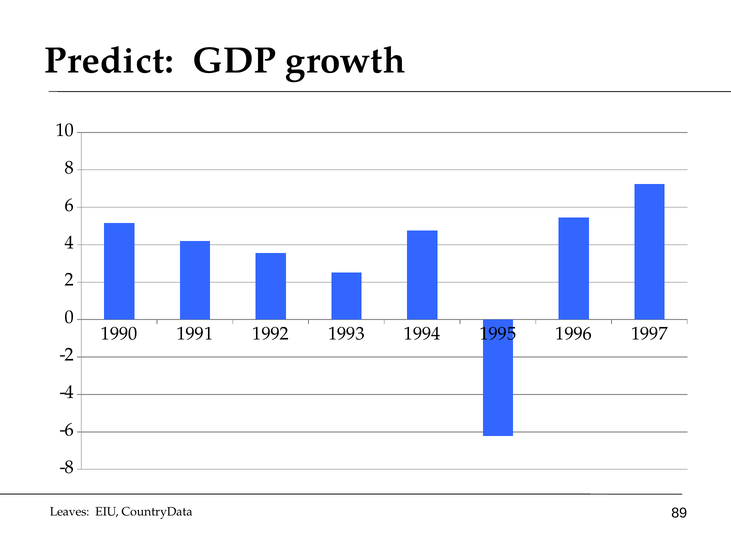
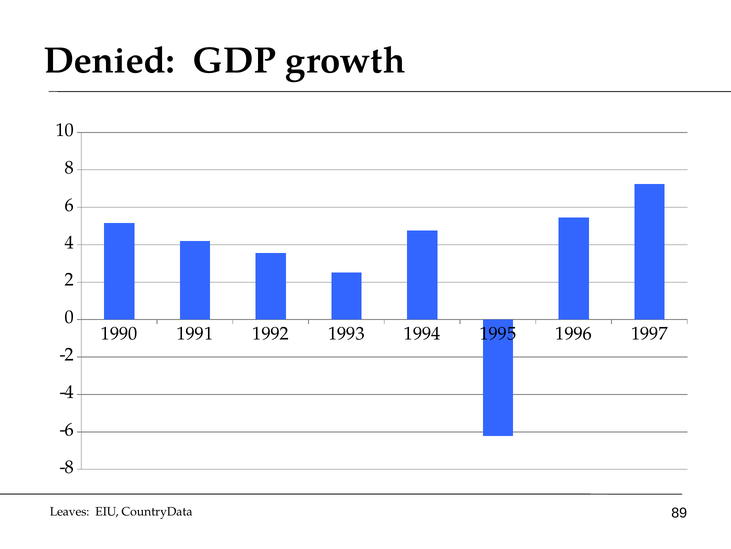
Predict: Predict -> Denied
